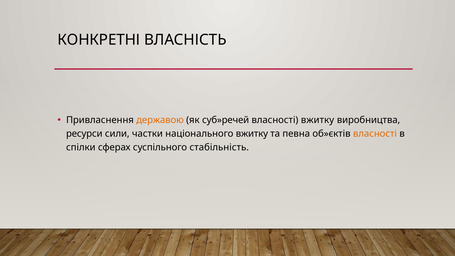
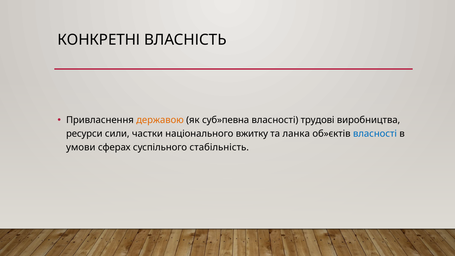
суб»речей: суб»речей -> суб»певна
власності вжитку: вжитку -> трудові
певна: певна -> ланка
власності at (375, 134) colour: orange -> blue
спілки: спілки -> умови
